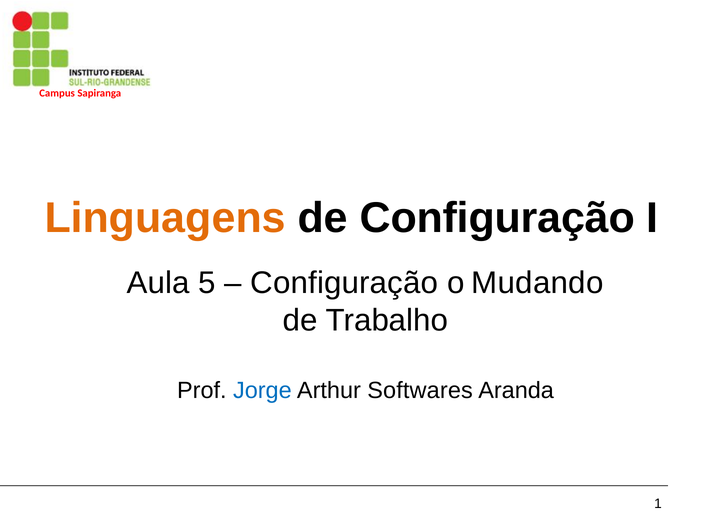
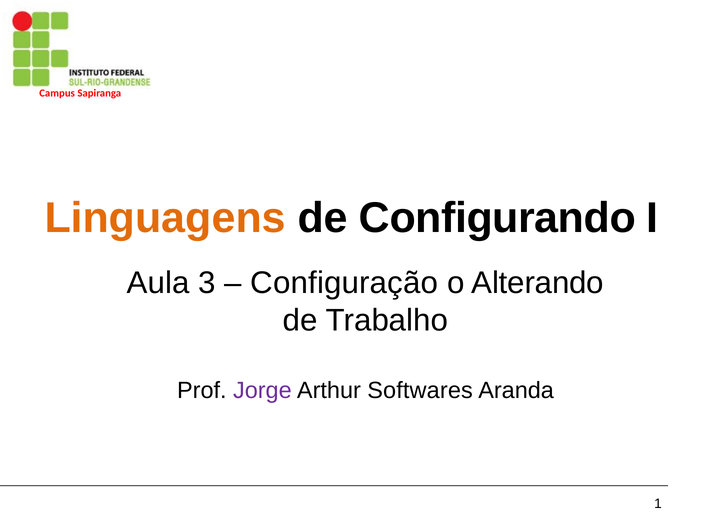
de Configuração: Configuração -> Configurando
5: 5 -> 3
Mudando: Mudando -> Alterando
Jorge colour: blue -> purple
